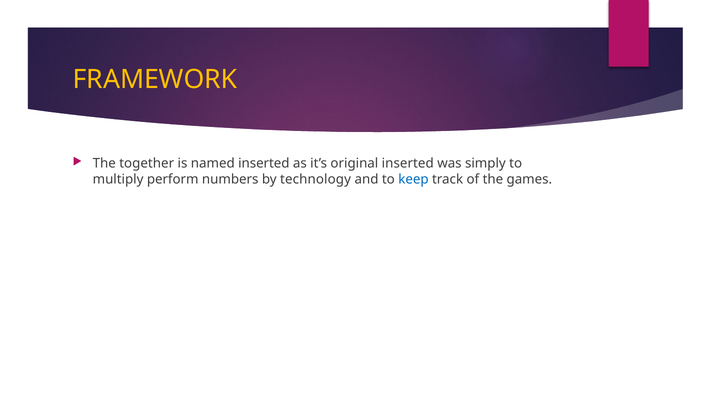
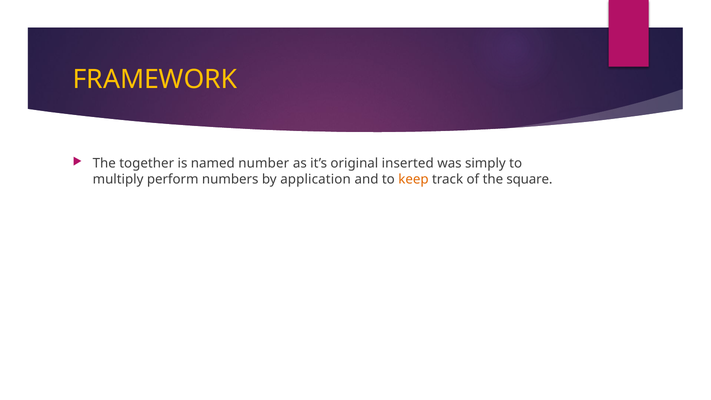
named inserted: inserted -> number
technology: technology -> application
keep colour: blue -> orange
games: games -> square
